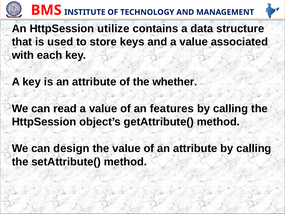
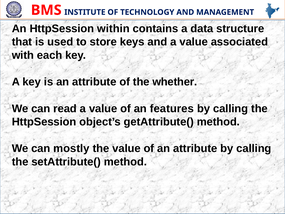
utilize: utilize -> within
design: design -> mostly
